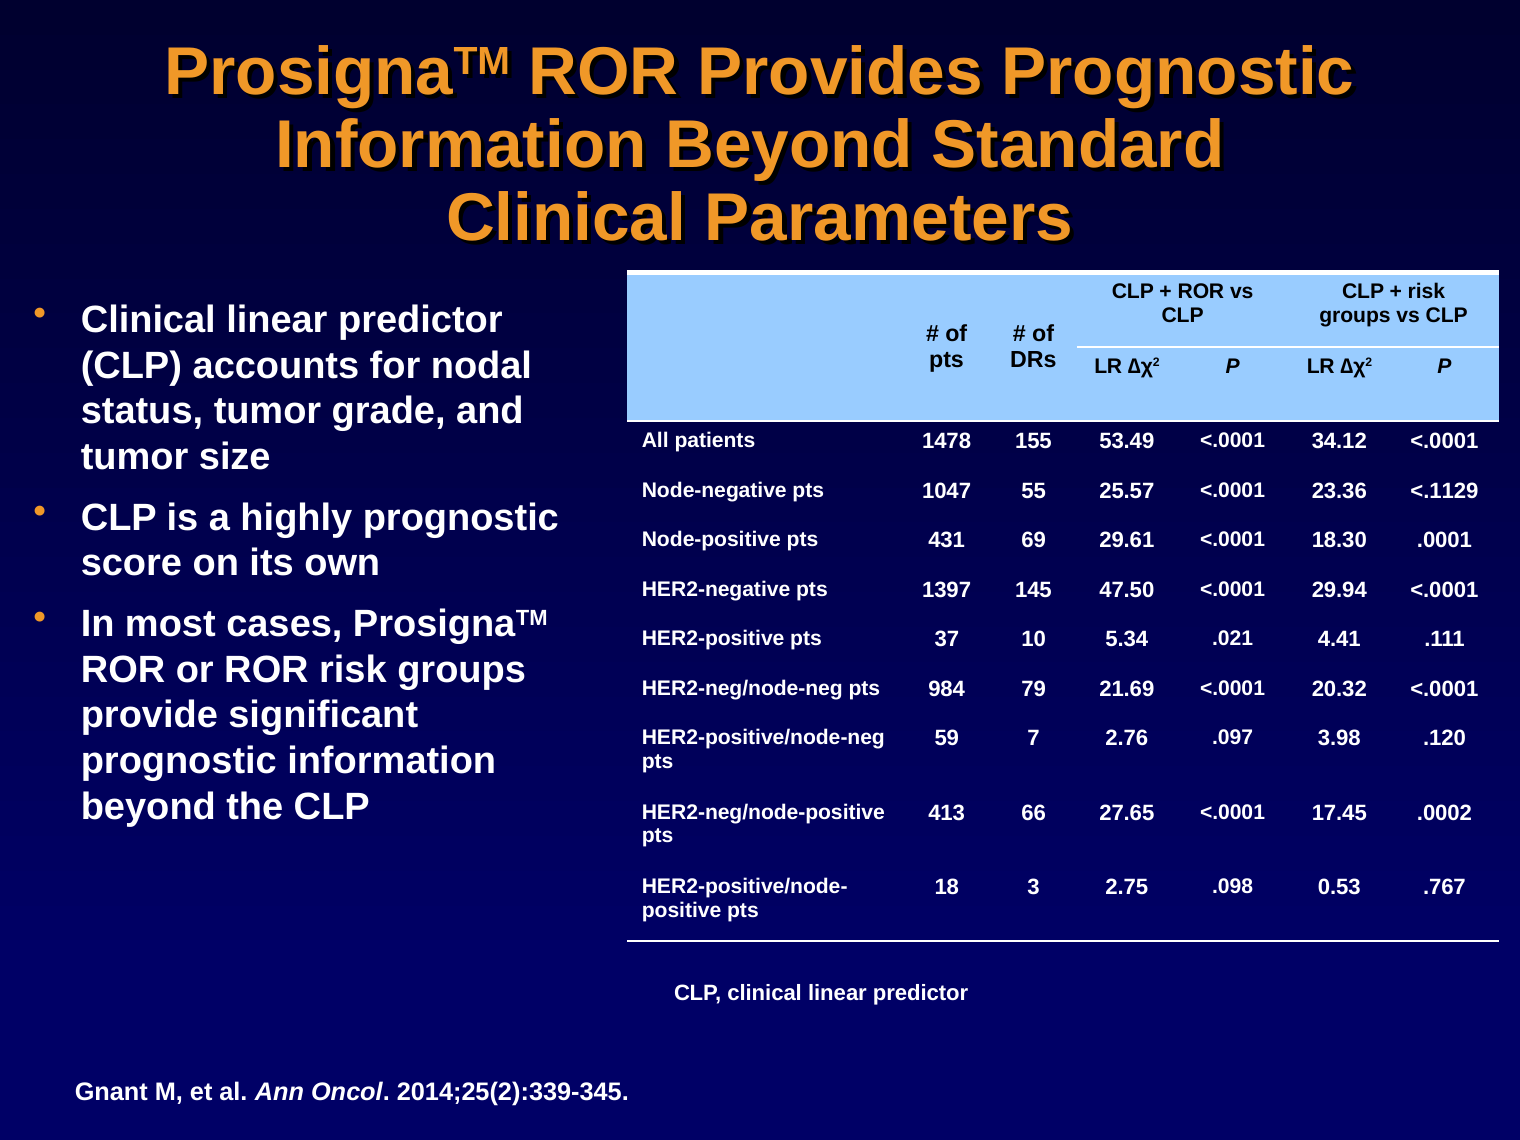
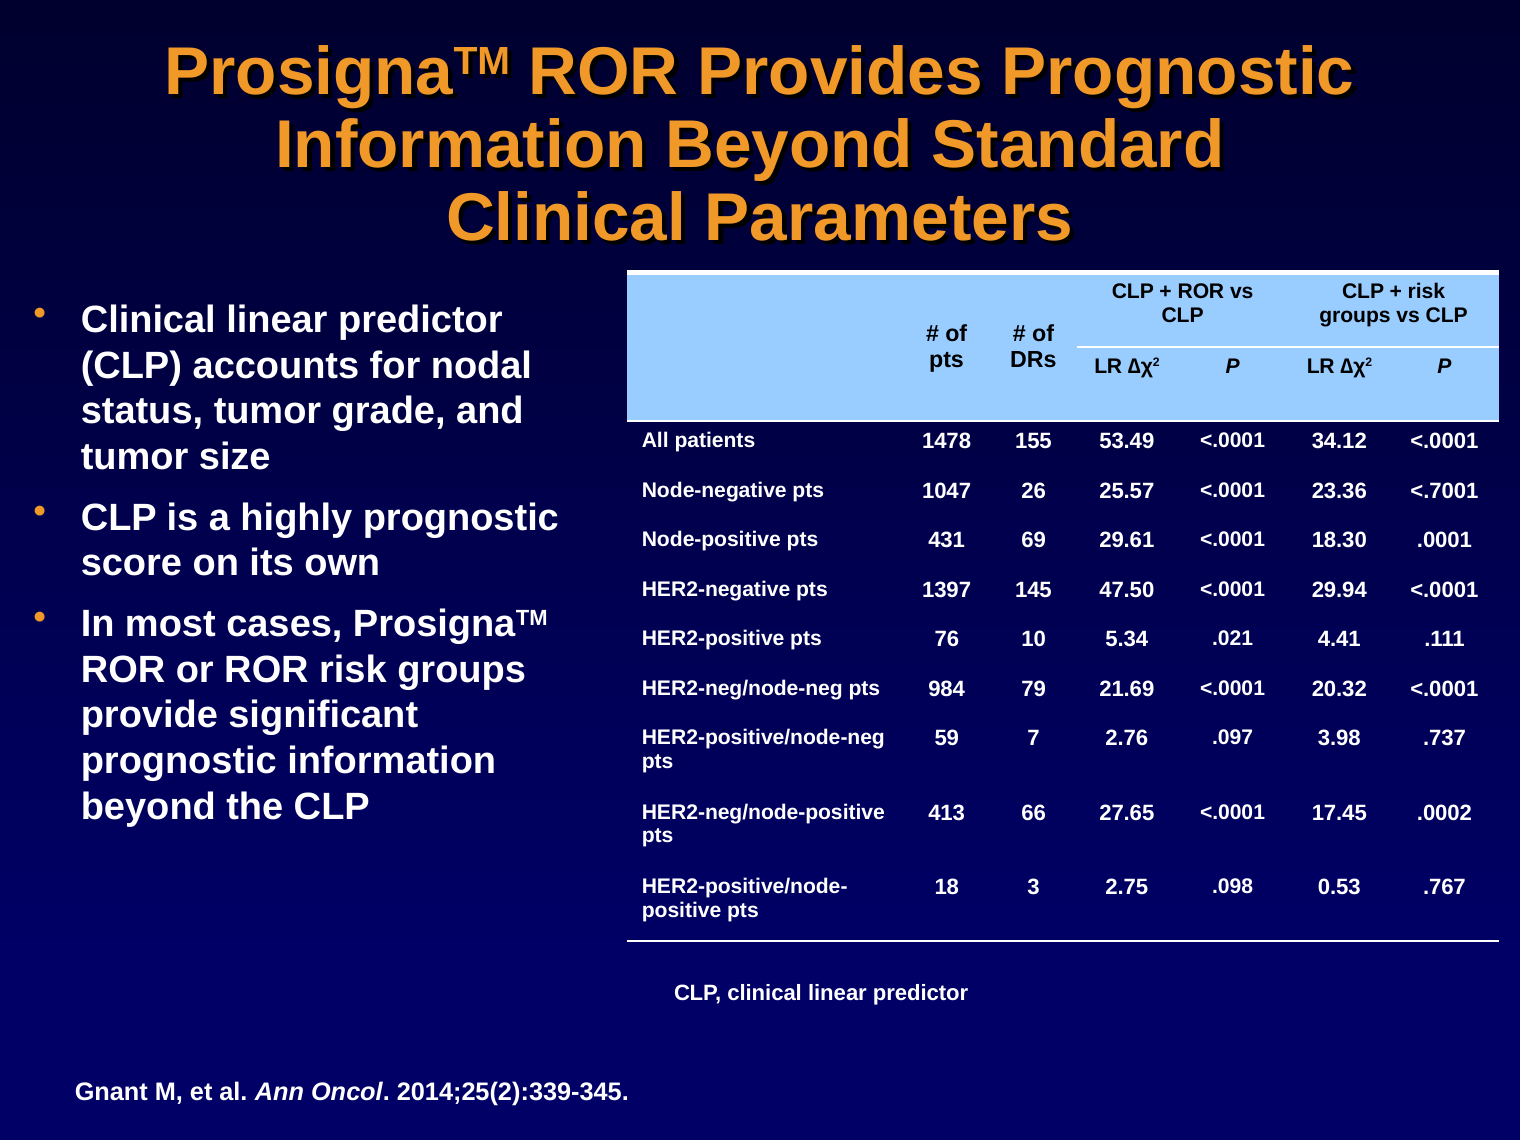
55: 55 -> 26
<.1129: <.1129 -> <.7001
37: 37 -> 76
.120: .120 -> .737
